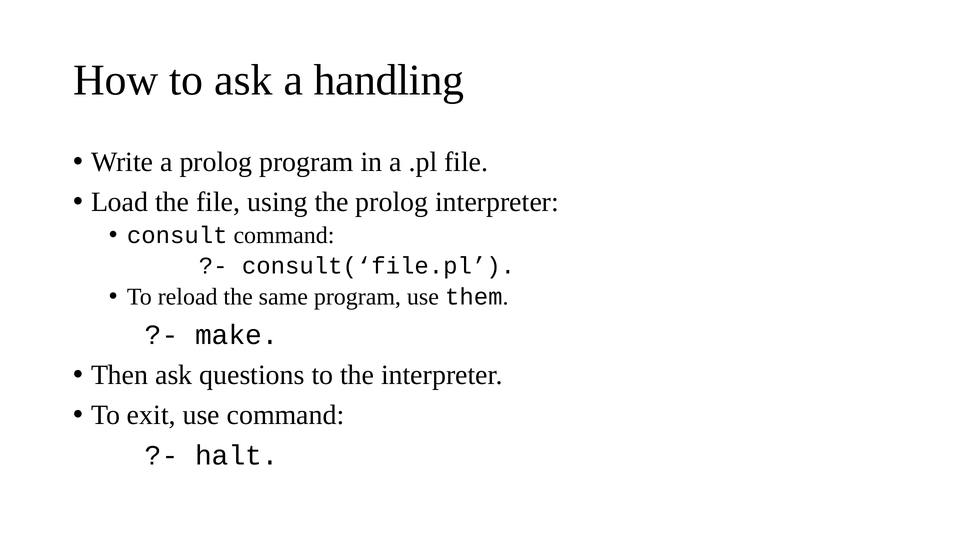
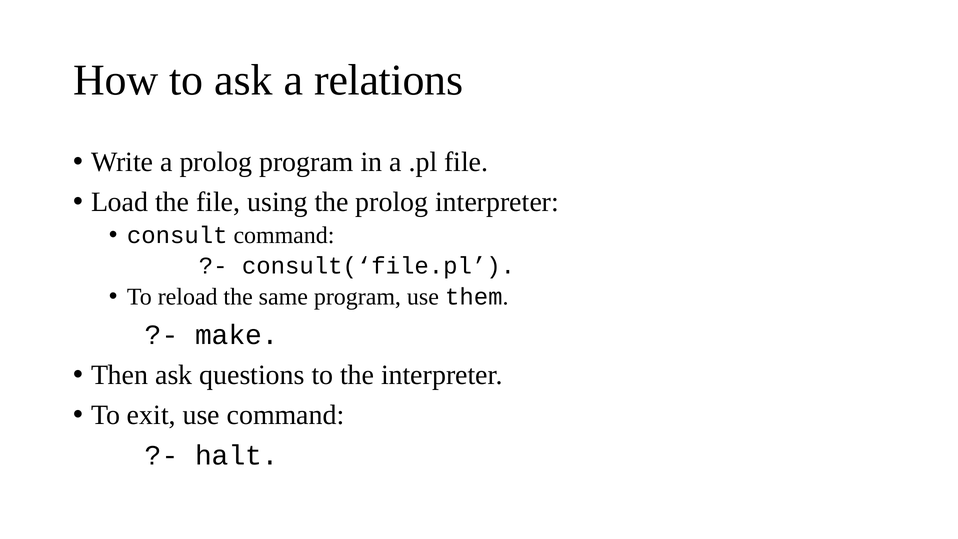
handling: handling -> relations
